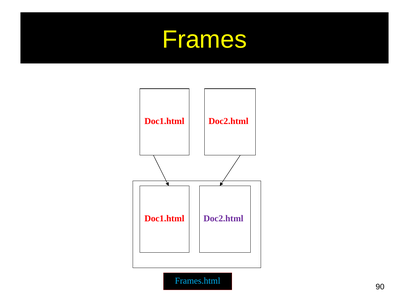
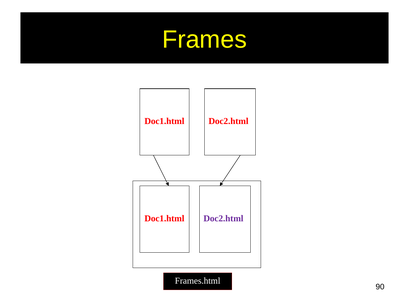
Frames.html colour: light blue -> white
